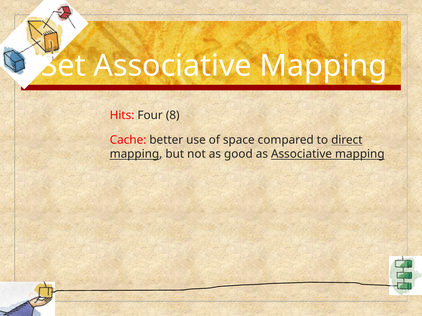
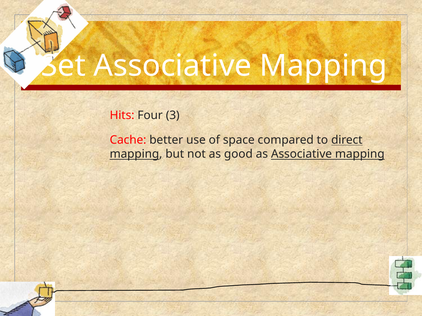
8: 8 -> 3
